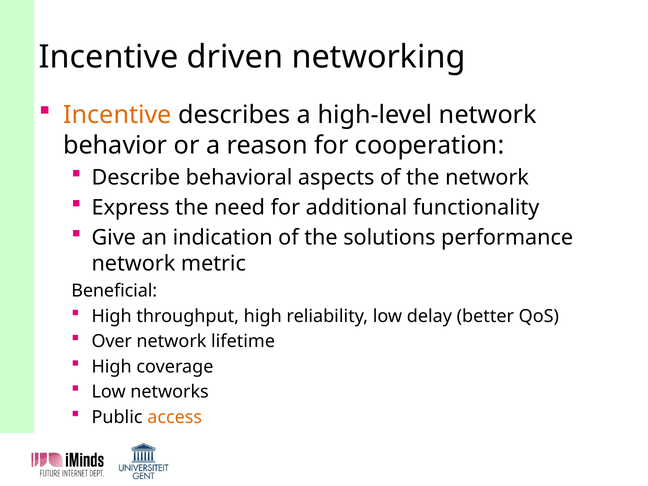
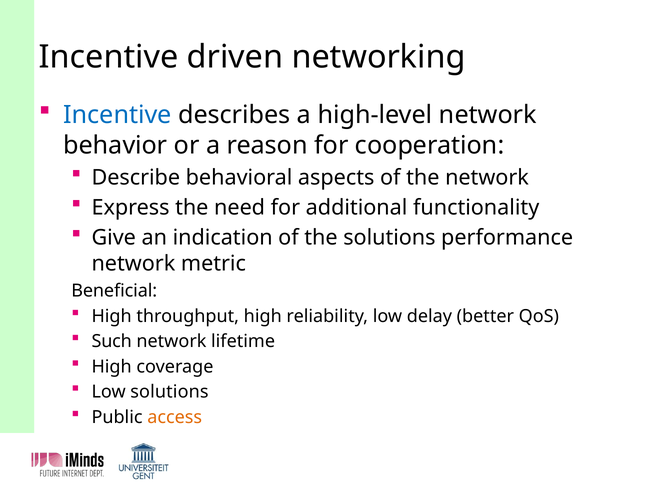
Incentive at (117, 115) colour: orange -> blue
Over: Over -> Such
Low networks: networks -> solutions
